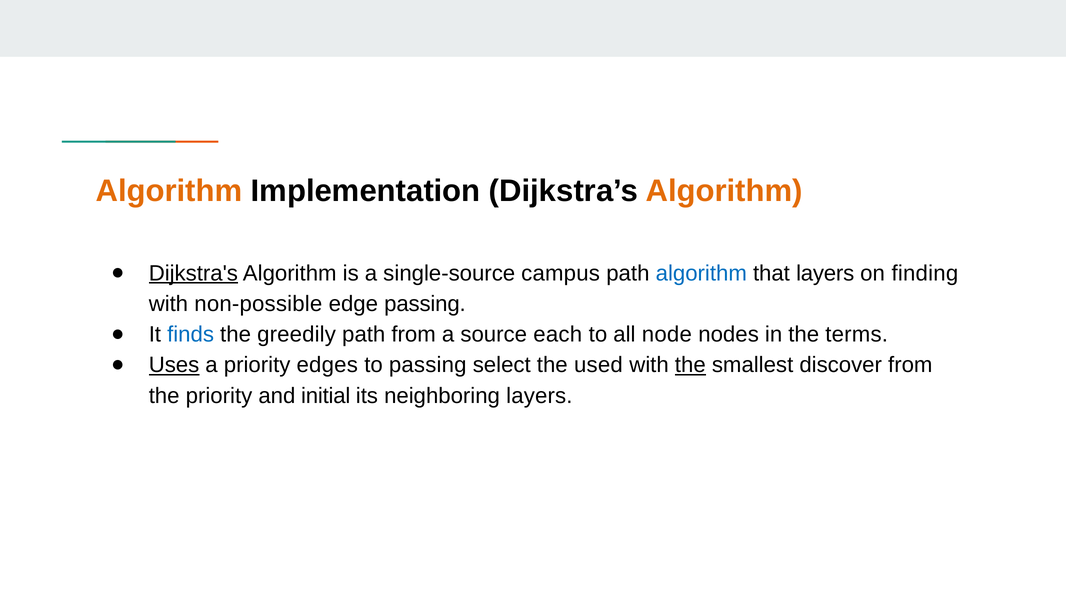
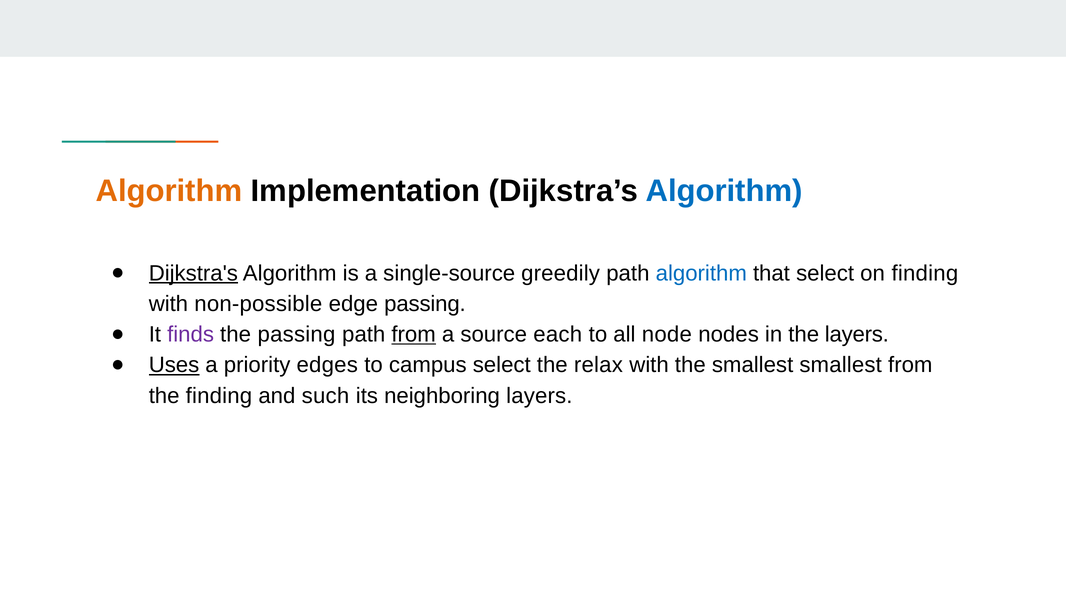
Algorithm at (724, 191) colour: orange -> blue
campus: campus -> greedily
that layers: layers -> select
finds colour: blue -> purple
the greedily: greedily -> passing
from at (414, 334) underline: none -> present
the terms: terms -> layers
to passing: passing -> campus
used: used -> relax
the at (690, 365) underline: present -> none
smallest discover: discover -> smallest
the priority: priority -> finding
initial: initial -> such
